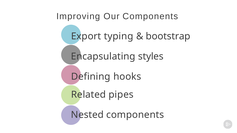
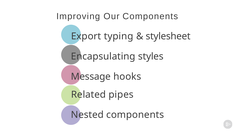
bootstrap: bootstrap -> stylesheet
Defining: Defining -> Message
